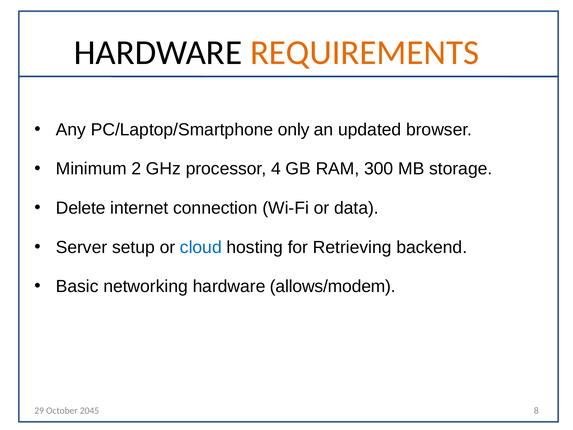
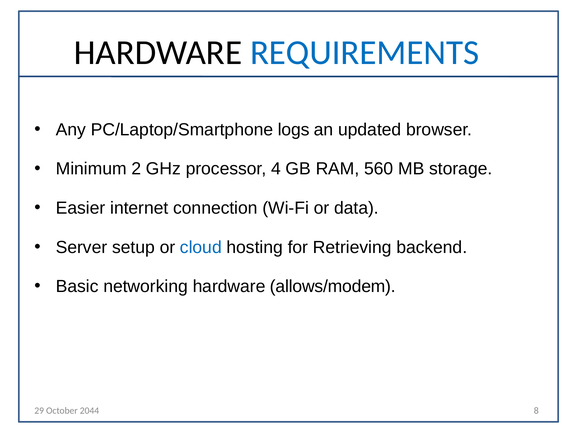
REQUIREMENTS colour: orange -> blue
only: only -> logs
300: 300 -> 560
Delete: Delete -> Easier
2045: 2045 -> 2044
